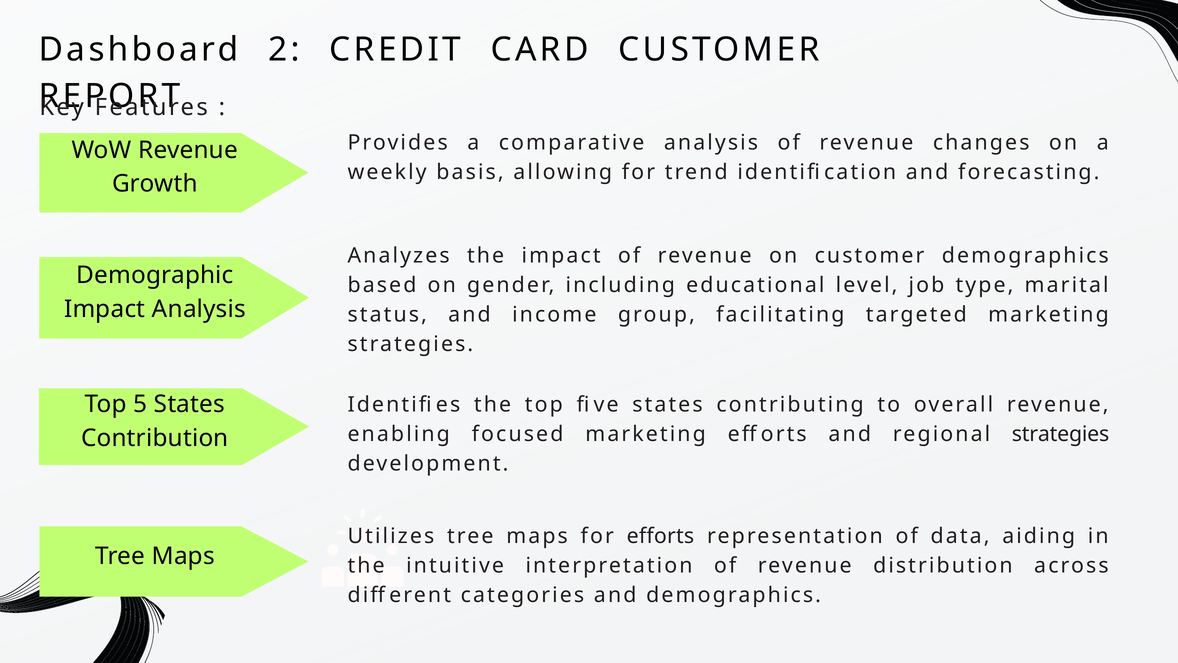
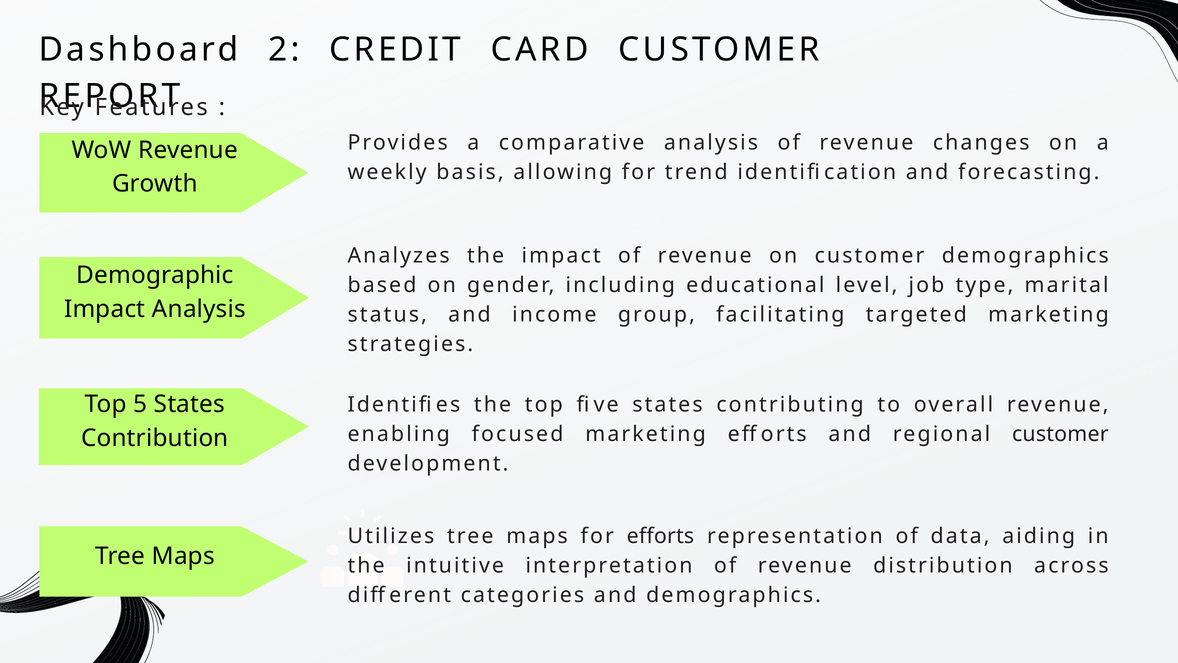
regional strategies: strategies -> customer
